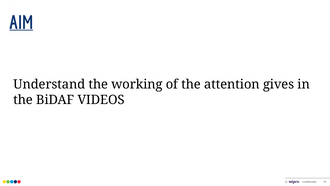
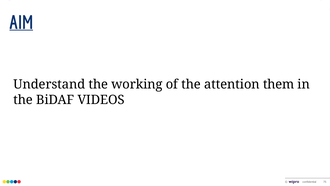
gives: gives -> them
